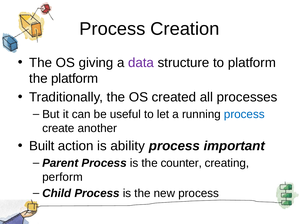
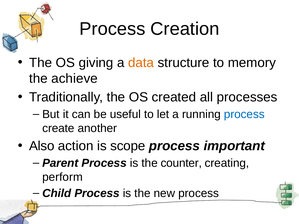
data colour: purple -> orange
to platform: platform -> memory
the platform: platform -> achieve
Built: Built -> Also
ability: ability -> scope
